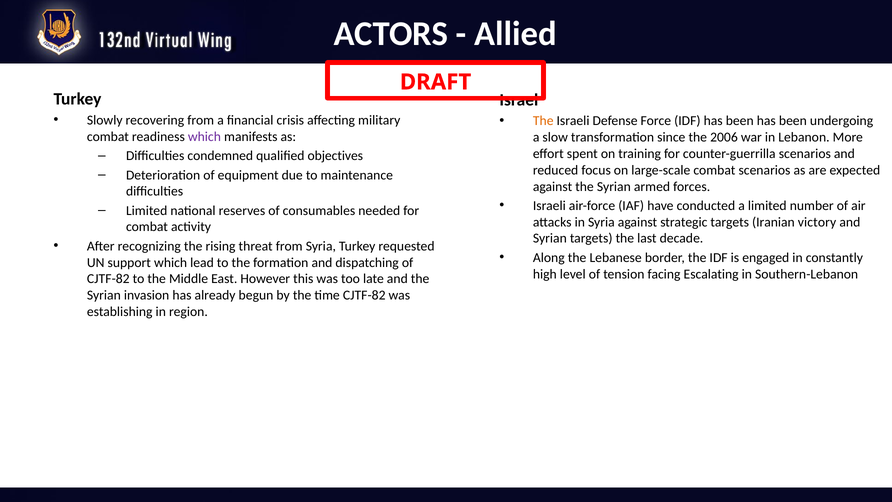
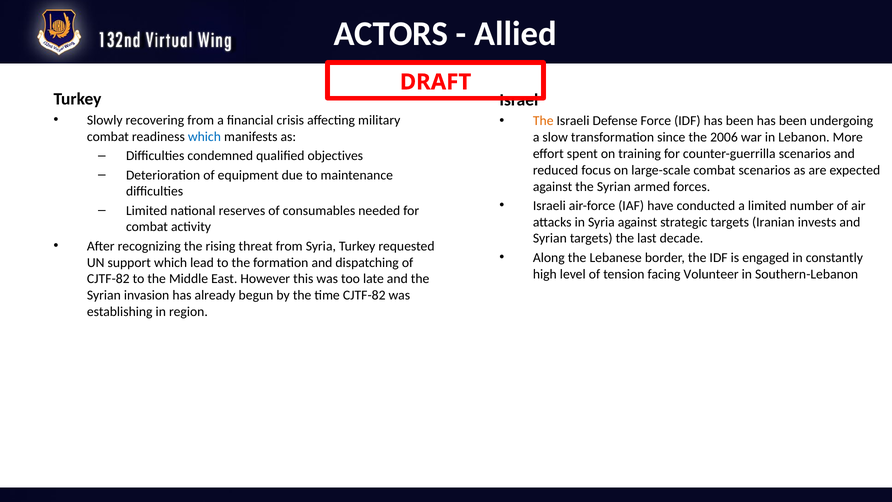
which at (204, 137) colour: purple -> blue
victory: victory -> invests
Escalating: Escalating -> Volunteer
